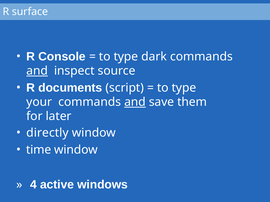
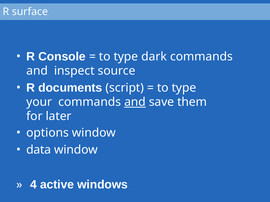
and at (37, 71) underline: present -> none
directly: directly -> options
time: time -> data
